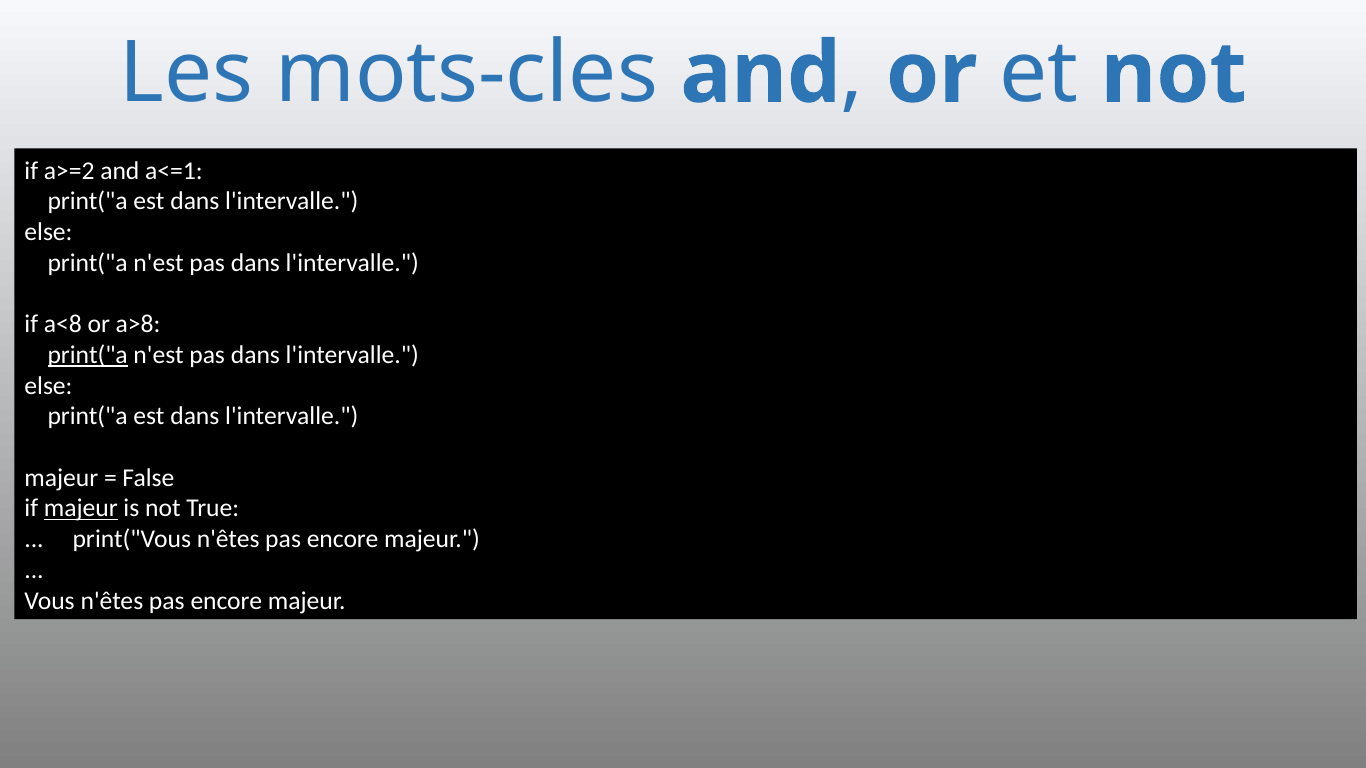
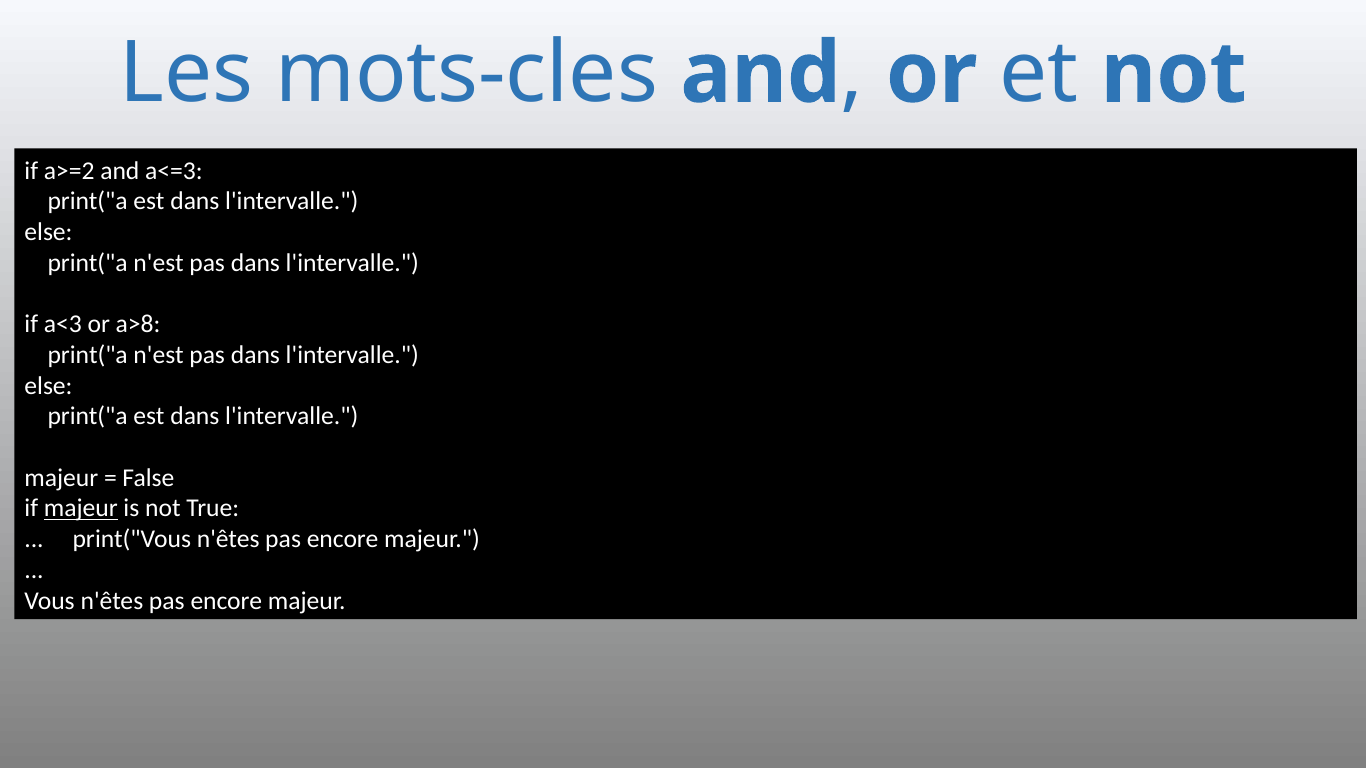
a<=1: a<=1 -> a<=3
a<8: a<8 -> a<3
print("a at (88, 355) underline: present -> none
